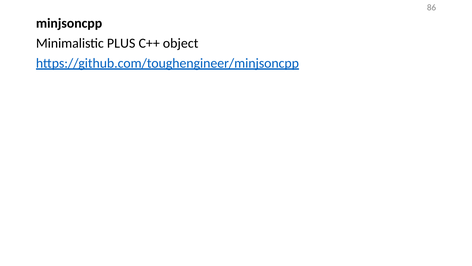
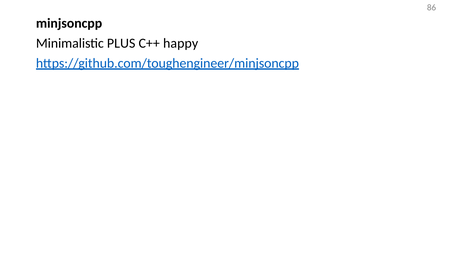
object: object -> happy
